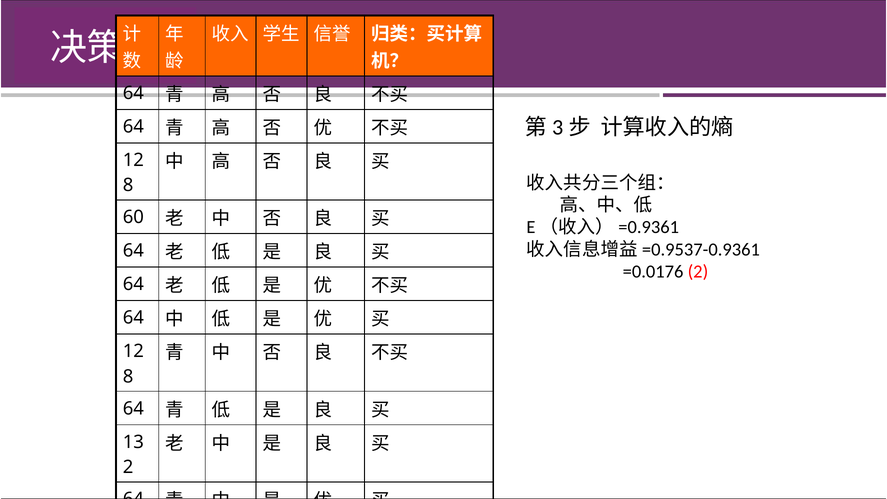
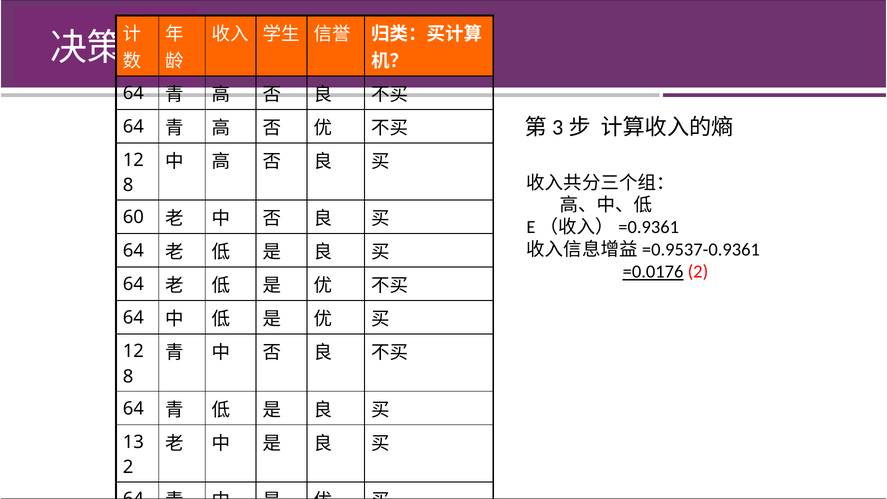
=0.0176 underline: none -> present
